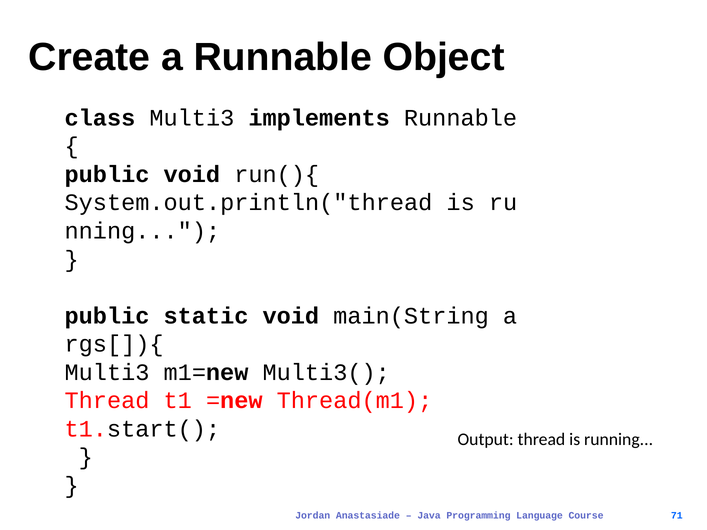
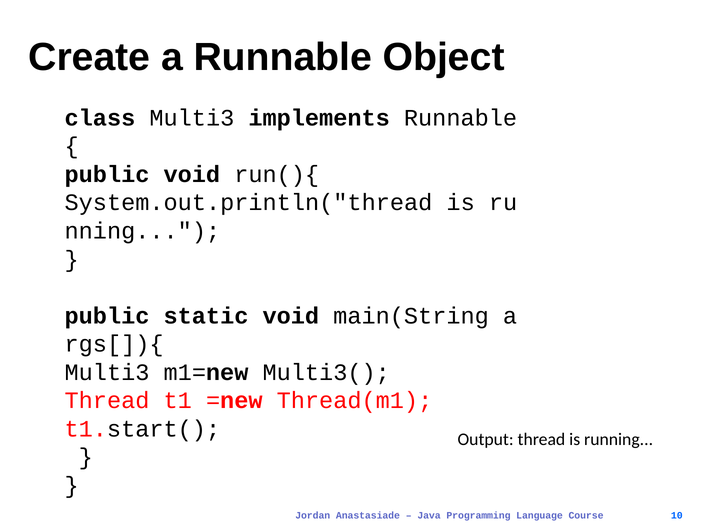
71: 71 -> 10
